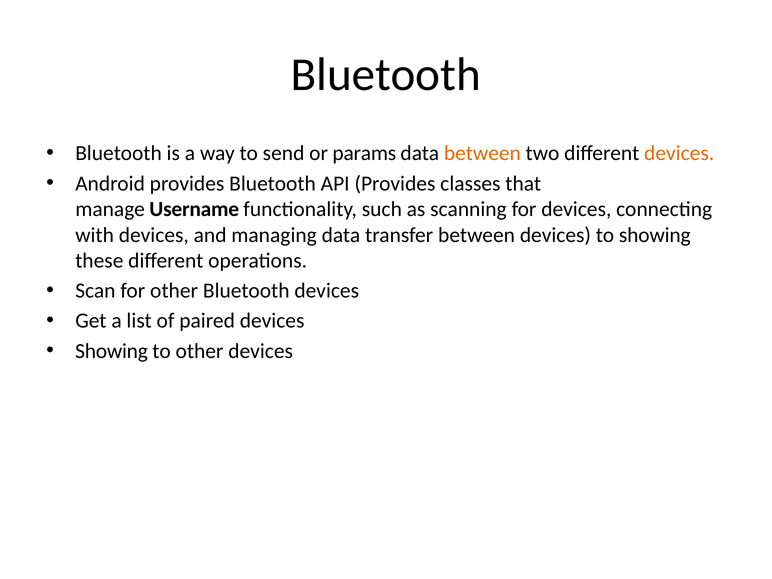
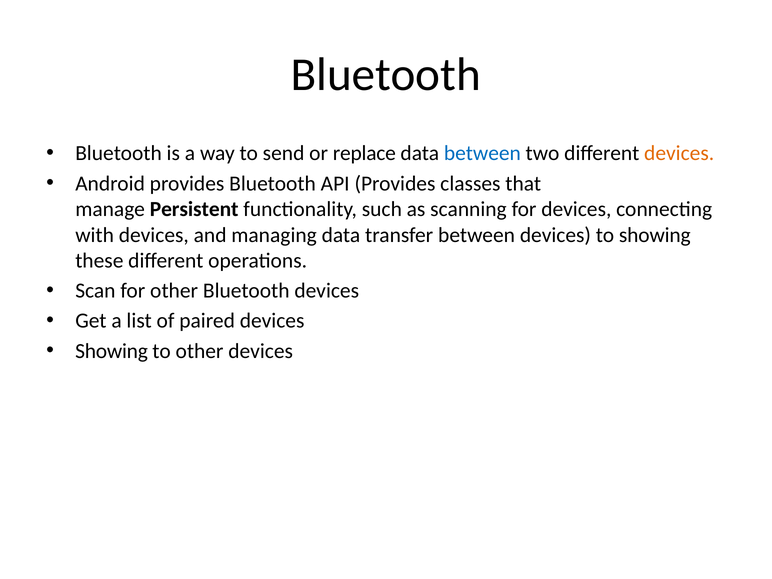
params: params -> replace
between at (482, 153) colour: orange -> blue
Username: Username -> Persistent
